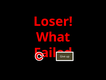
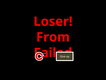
What: What -> From
